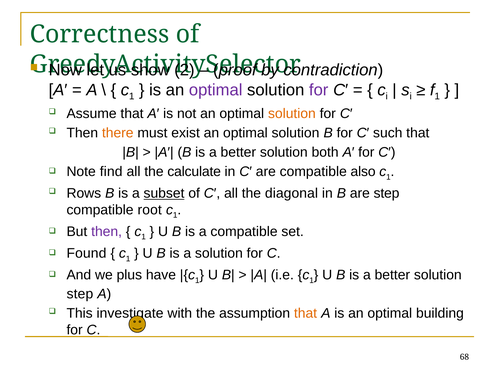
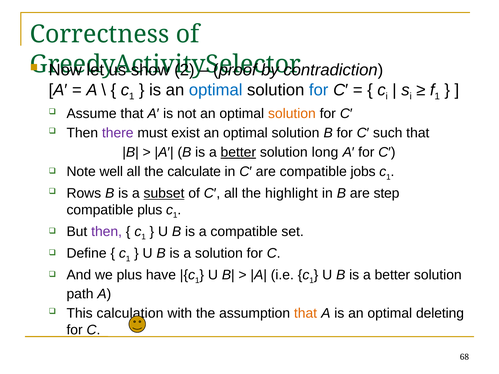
optimal at (216, 90) colour: purple -> blue
for at (319, 90) colour: purple -> blue
there colour: orange -> purple
better at (238, 152) underline: none -> present
both: both -> long
find: find -> well
also: also -> jobs
diagonal: diagonal -> highlight
compatible root: root -> plus
Found: Found -> Define
step at (80, 294): step -> path
investigate: investigate -> calculation
building: building -> deleting
